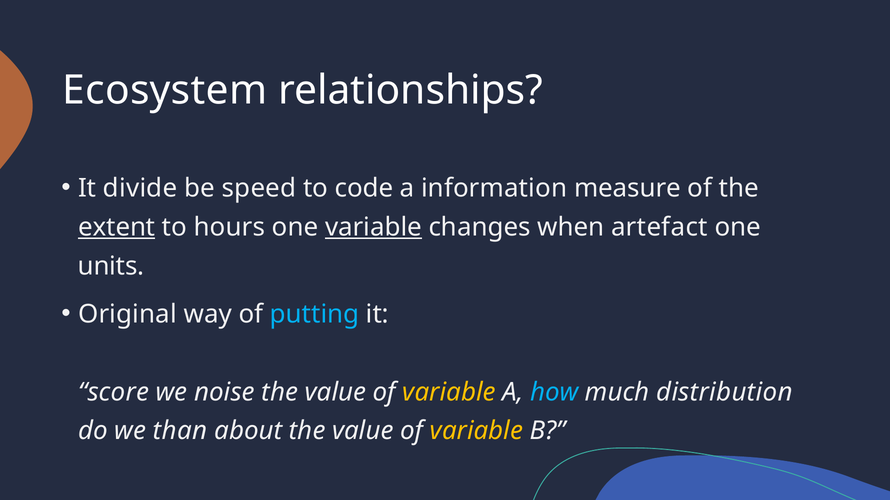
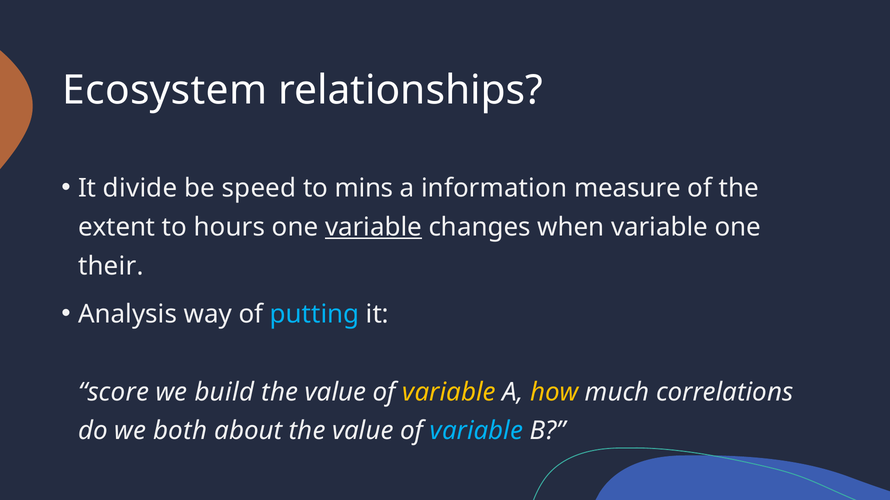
code: code -> mins
extent underline: present -> none
when artefact: artefact -> variable
units: units -> their
Original: Original -> Analysis
noise: noise -> build
how colour: light blue -> yellow
distribution: distribution -> correlations
than: than -> both
variable at (477, 431) colour: yellow -> light blue
